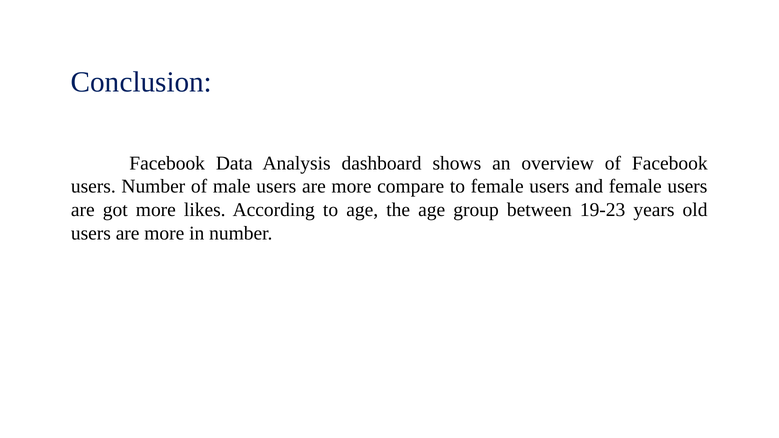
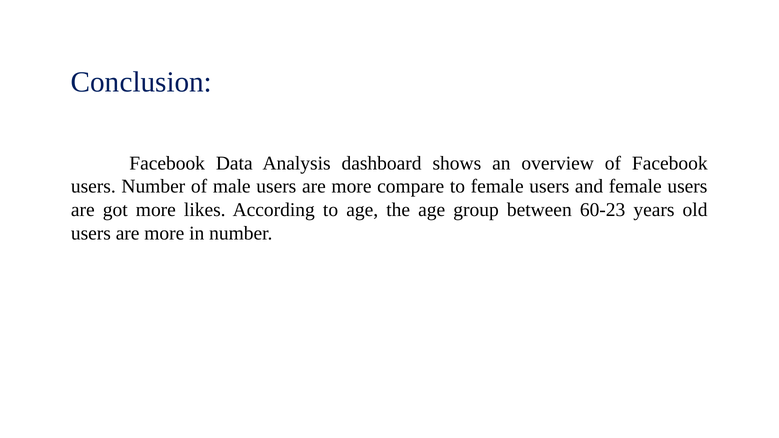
19-23: 19-23 -> 60-23
